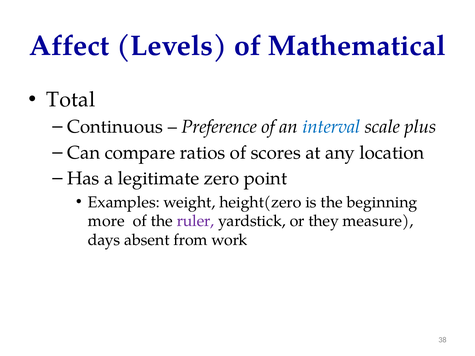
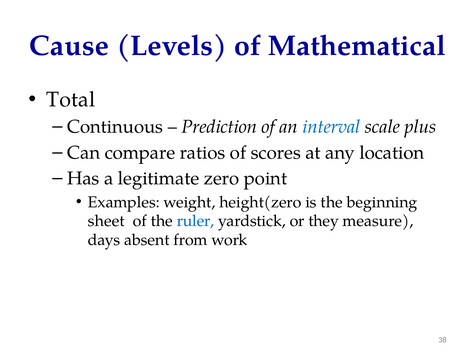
Affect: Affect -> Cause
Preference: Preference -> Prediction
more: more -> sheet
ruler colour: purple -> blue
